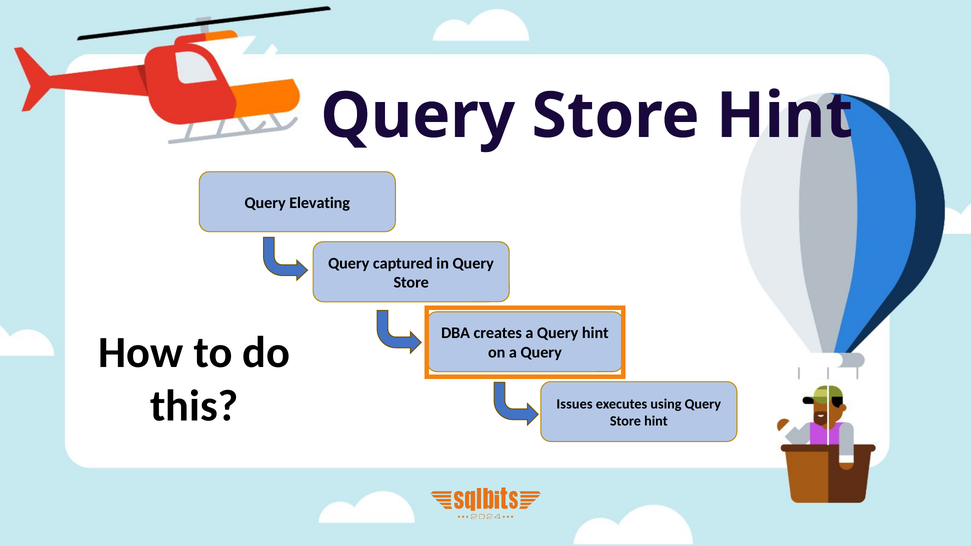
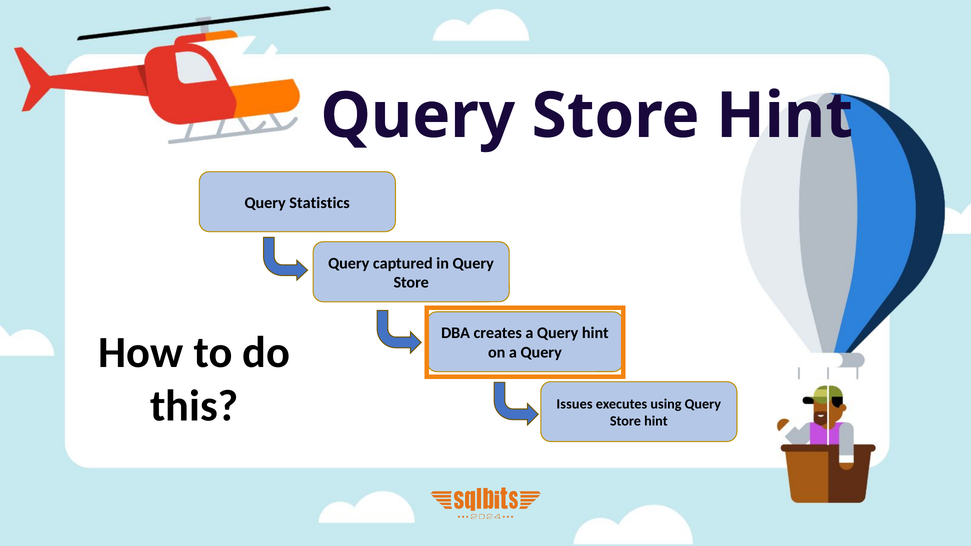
Elevating: Elevating -> Statistics
